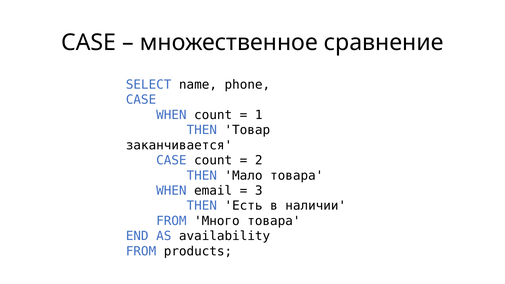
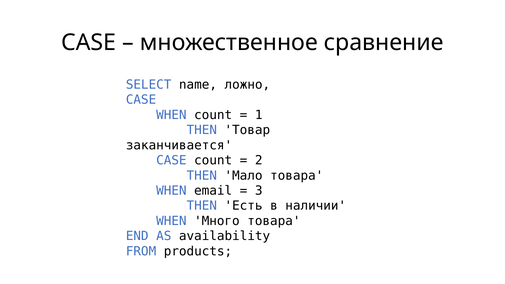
phone: phone -> ложно
FROM at (171, 221): FROM -> WHEN
